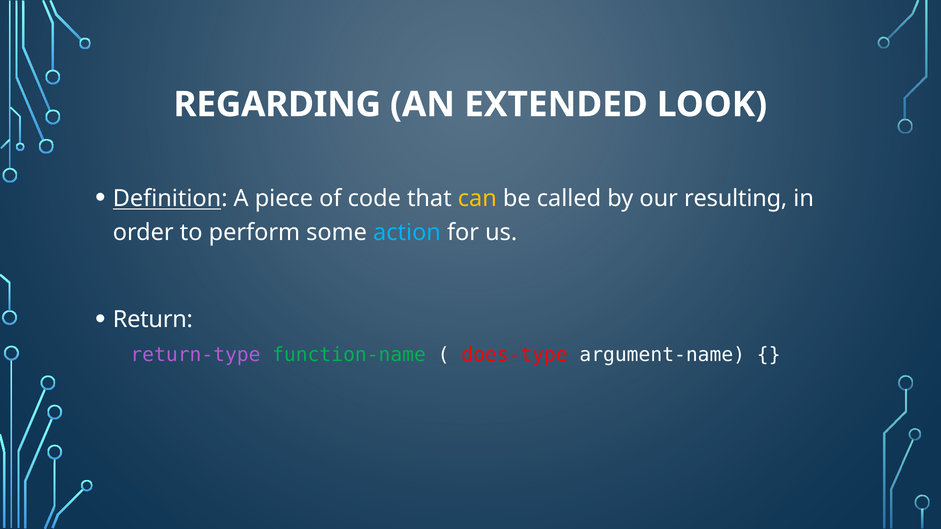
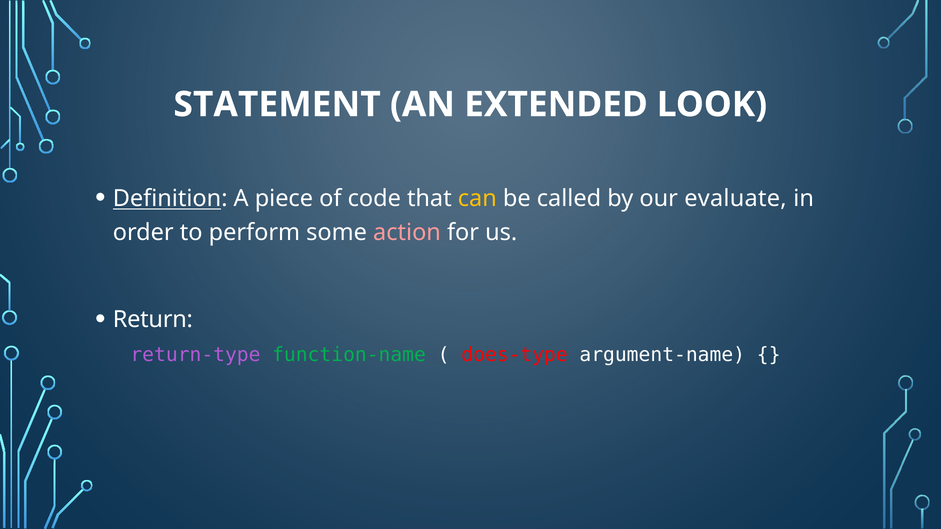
REGARDING: REGARDING -> STATEMENT
resulting: resulting -> evaluate
action colour: light blue -> pink
